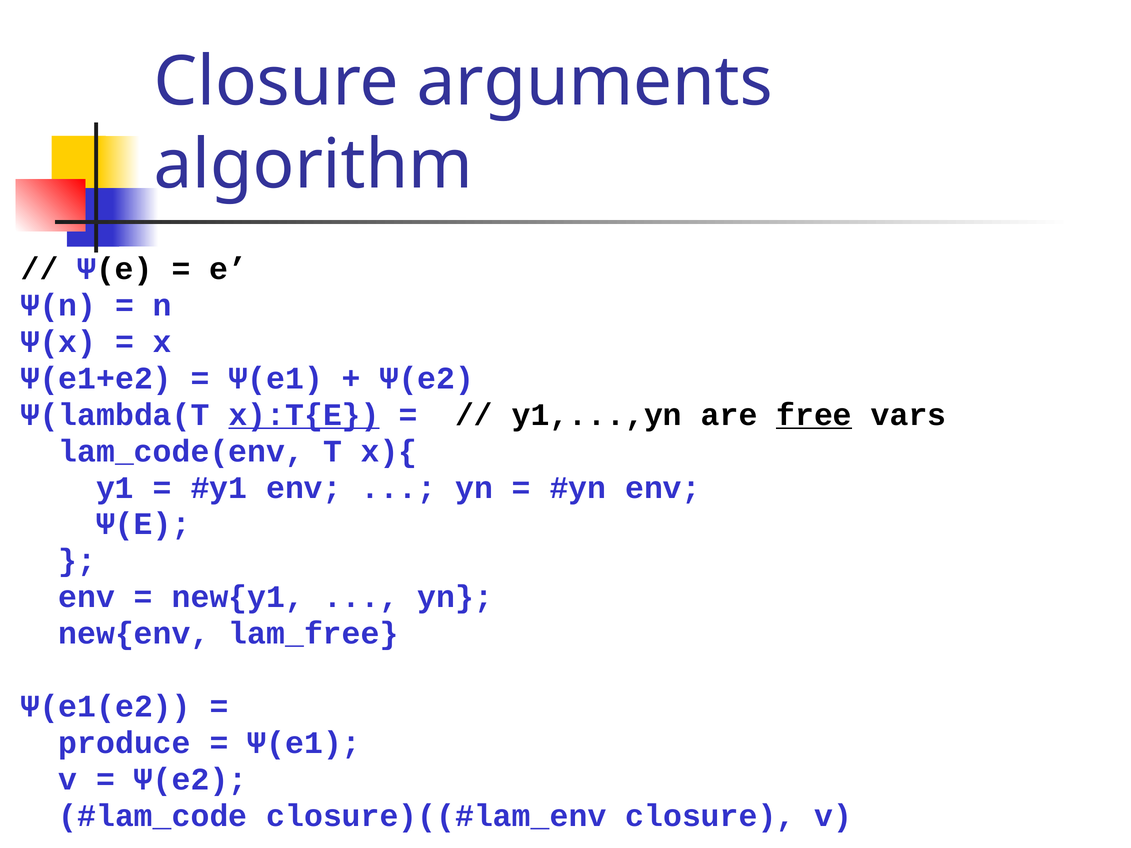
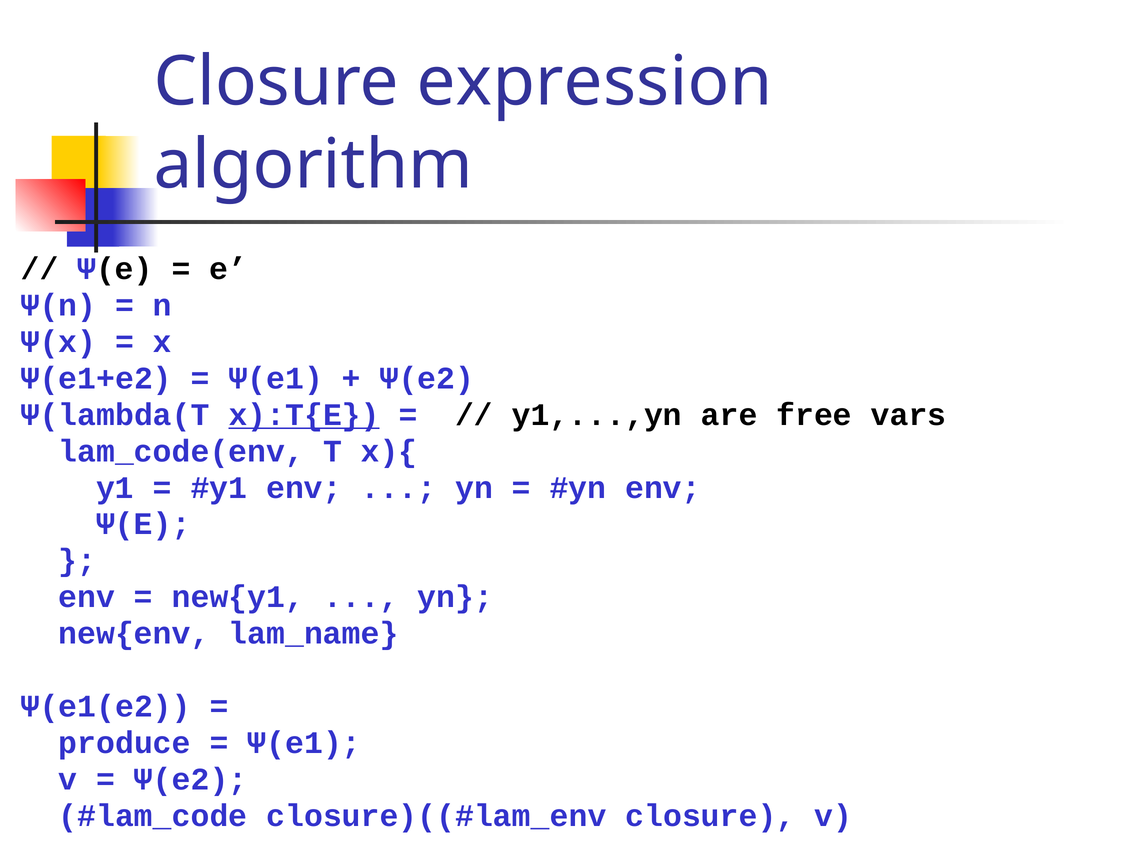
arguments: arguments -> expression
free underline: present -> none
lam_free: lam_free -> lam_name
